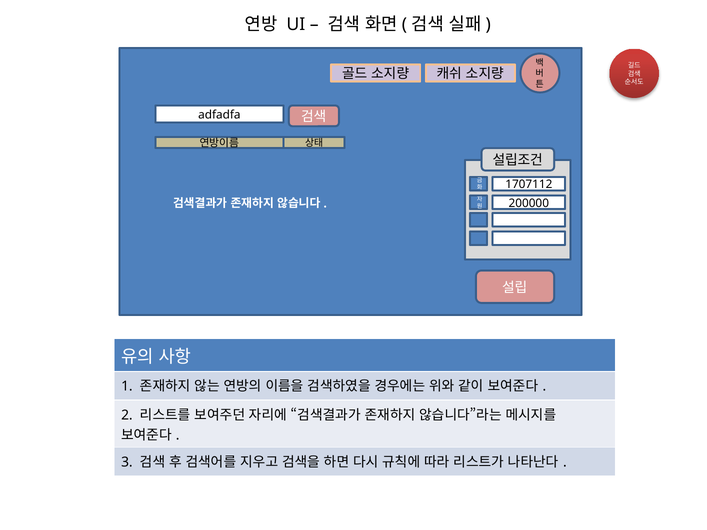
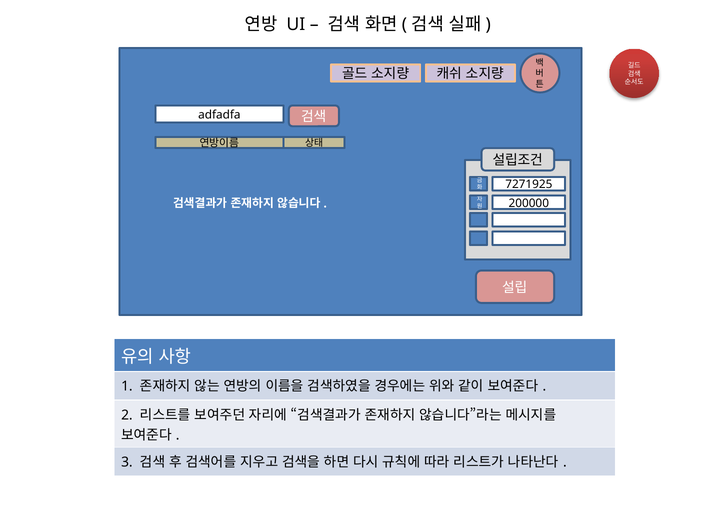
1707112: 1707112 -> 7271925
